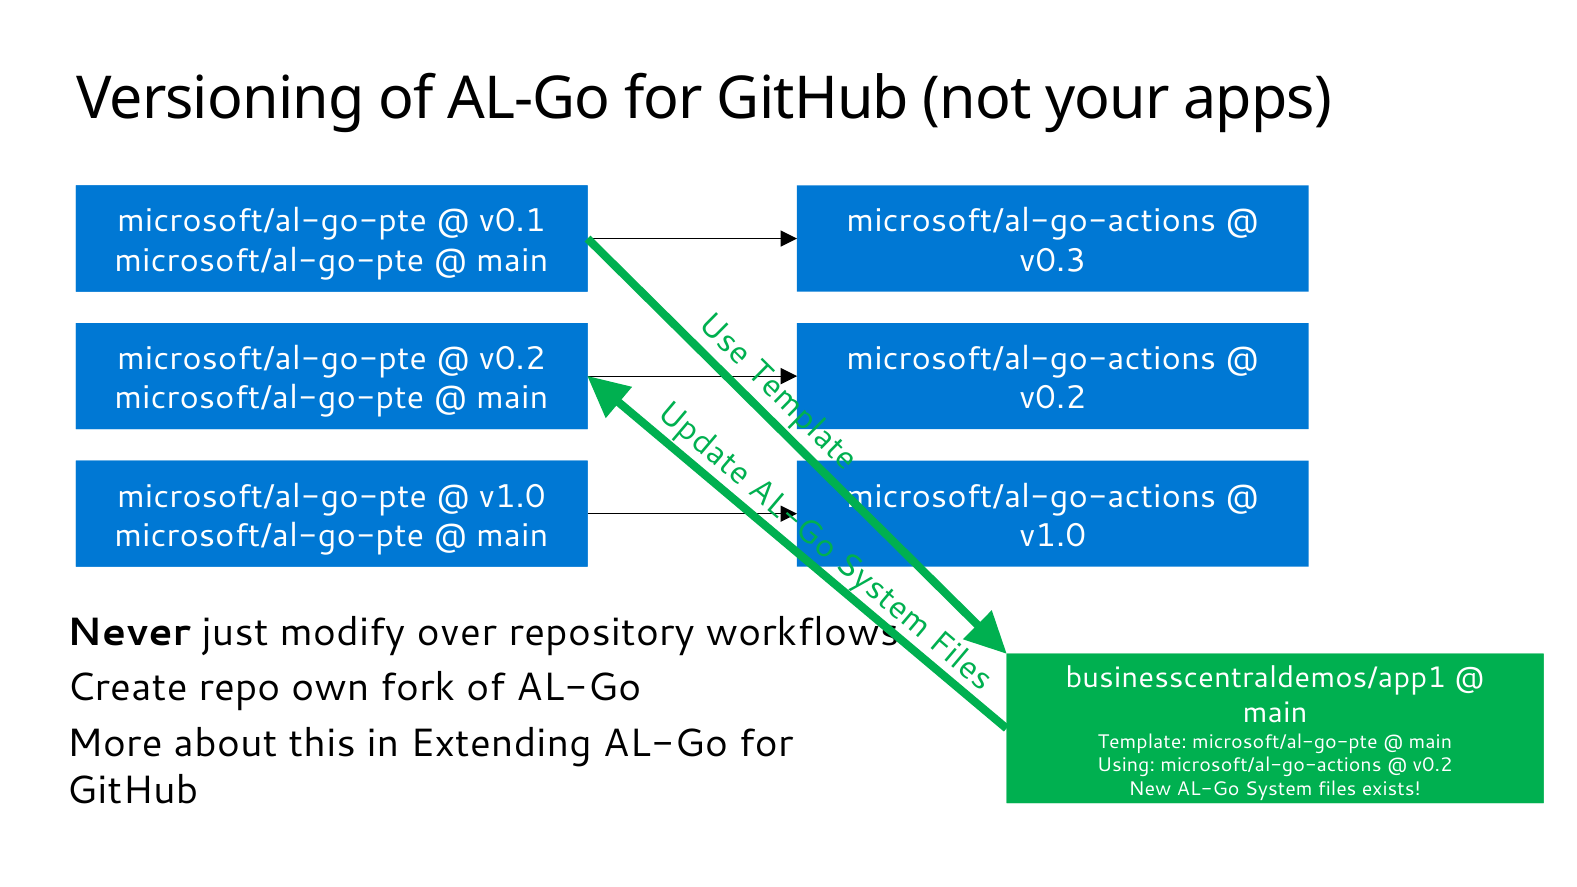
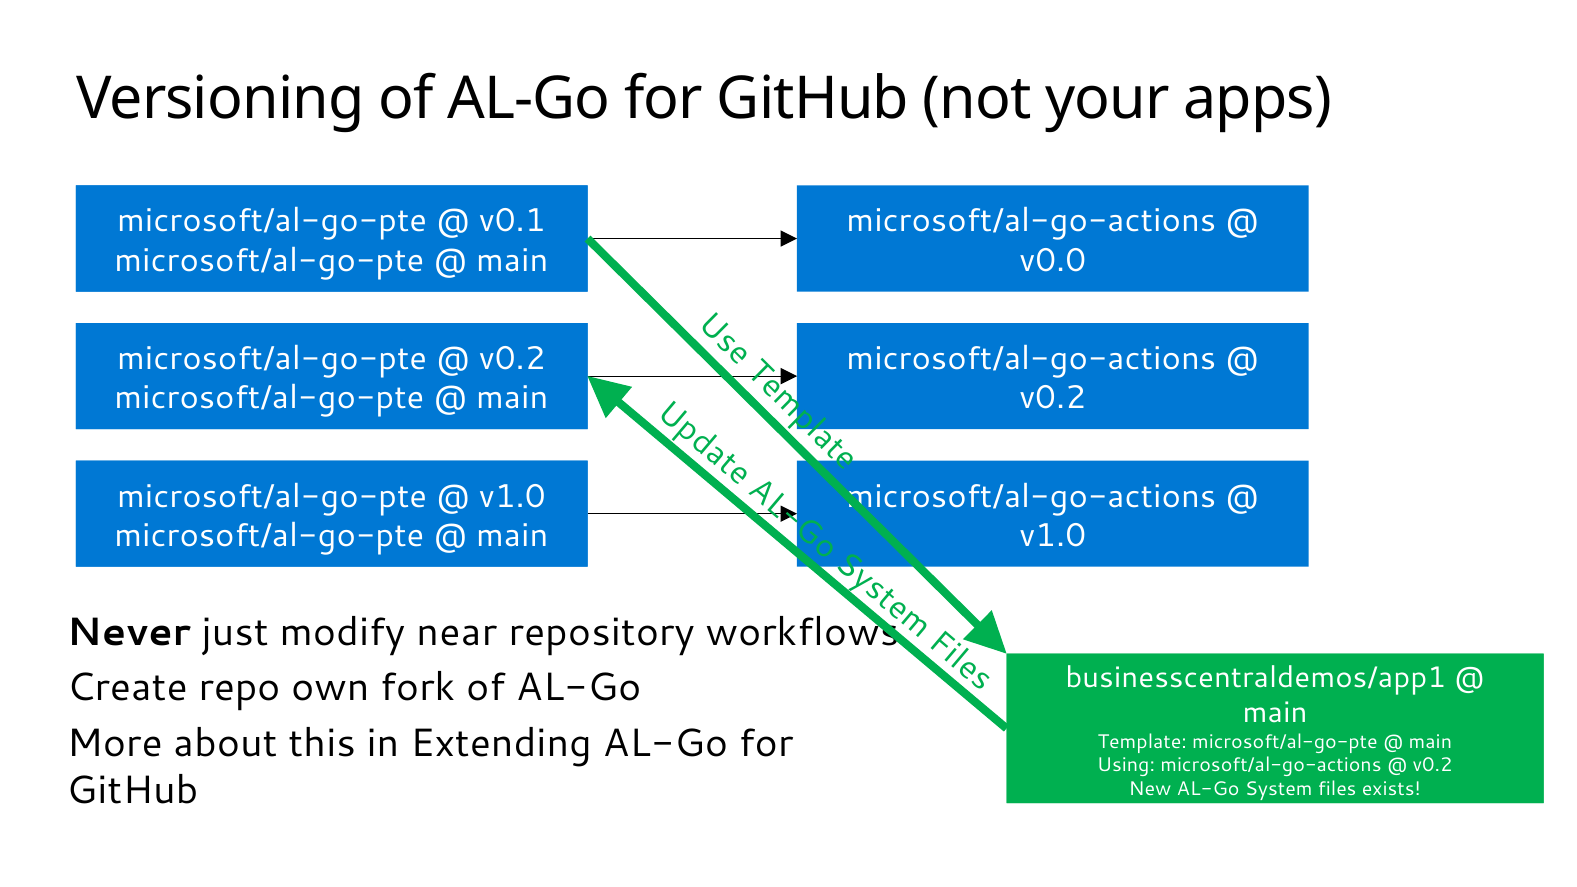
v0.3: v0.3 -> v0.0
over: over -> near
